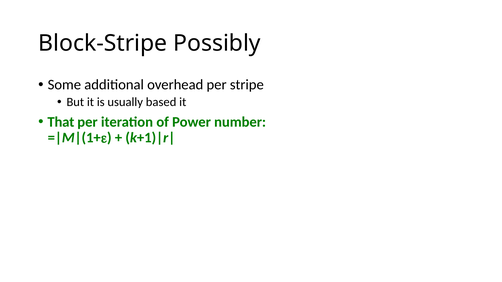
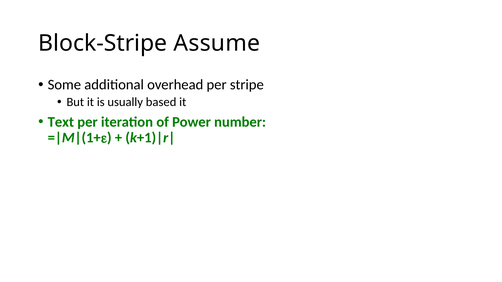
Possibly: Possibly -> Assume
That: That -> Text
